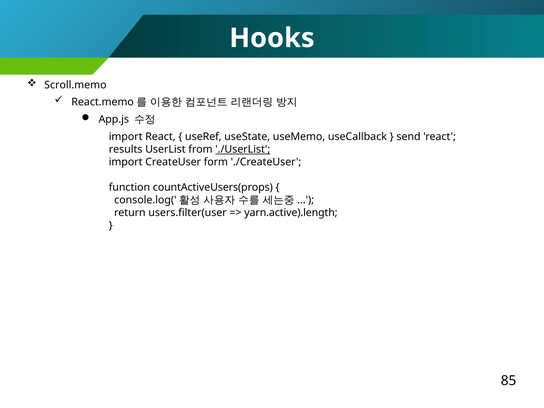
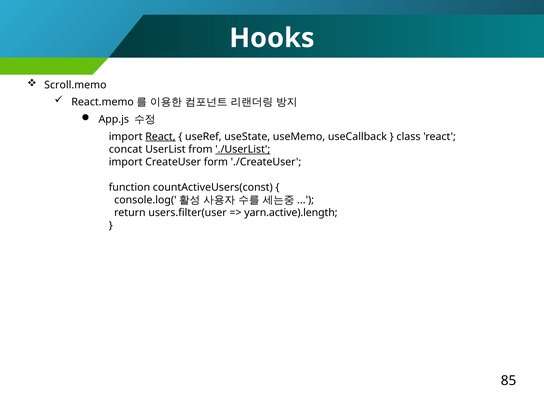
React at (160, 137) underline: none -> present
send: send -> class
results: results -> concat
countActiveUsers(props: countActiveUsers(props -> countActiveUsers(const
